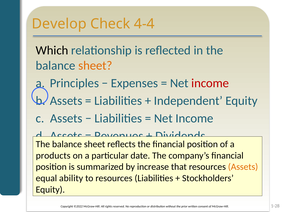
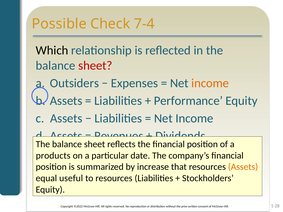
Develop: Develop -> Possible
4-4: 4-4 -> 7-4
sheet at (95, 66) colour: orange -> red
Principles: Principles -> Outsiders
income at (210, 83) colour: red -> orange
Independent: Independent -> Performance
ability: ability -> useful
